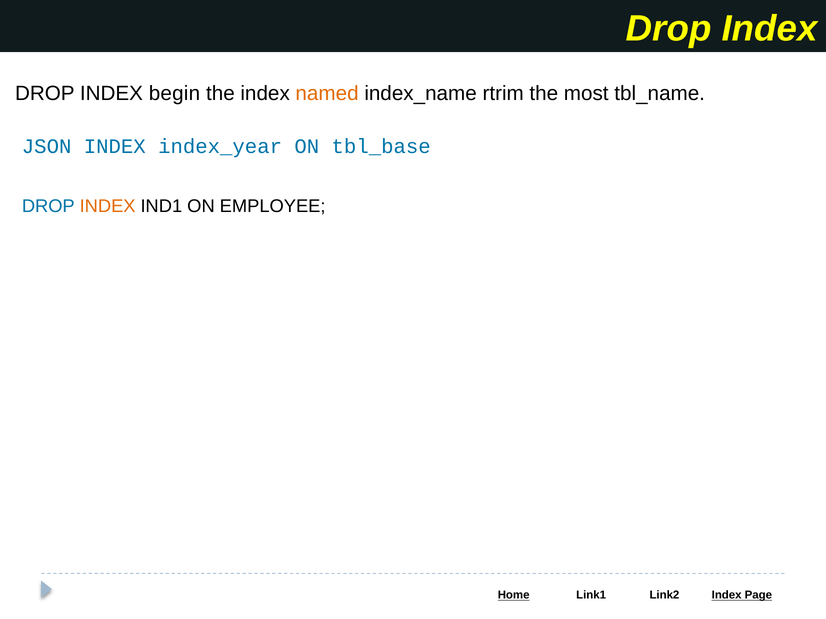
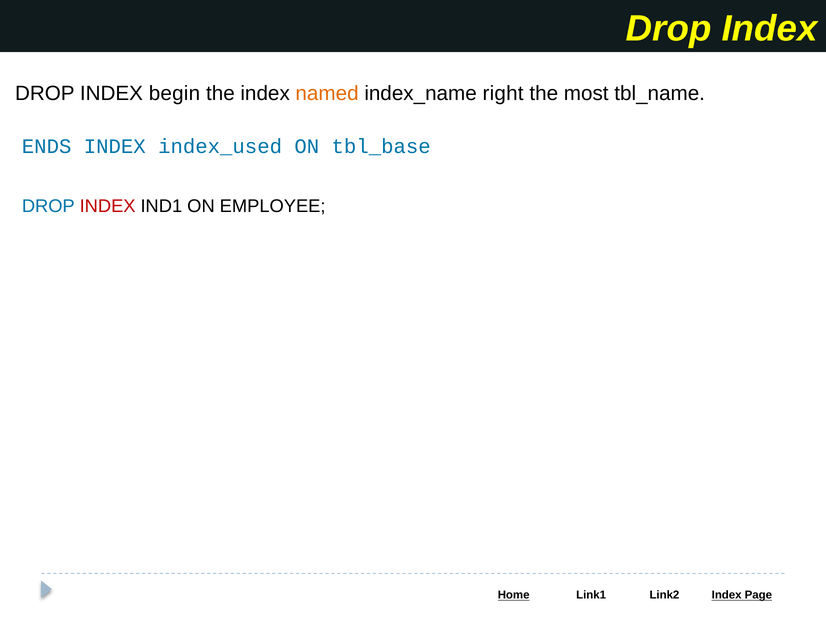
rtrim: rtrim -> right
JSON: JSON -> ENDS
index_year: index_year -> index_used
INDEX at (108, 206) colour: orange -> red
